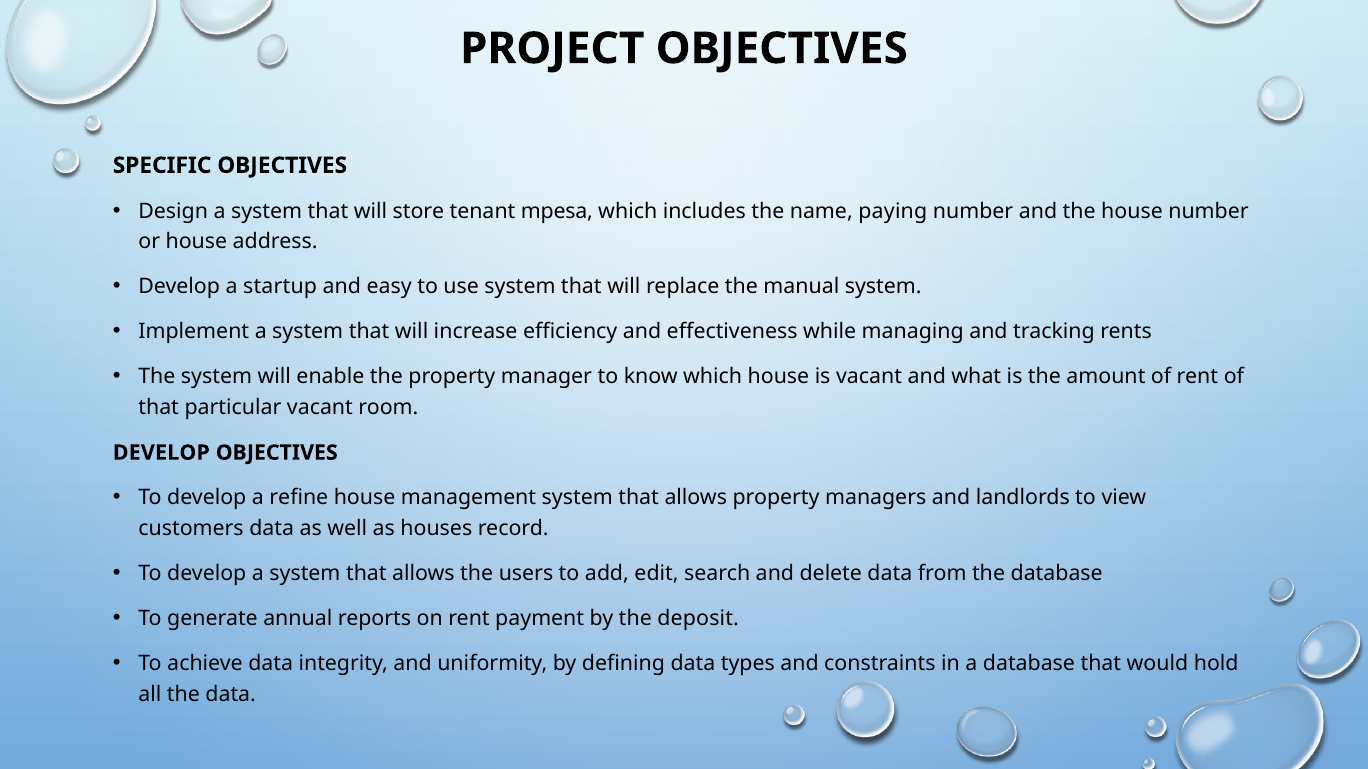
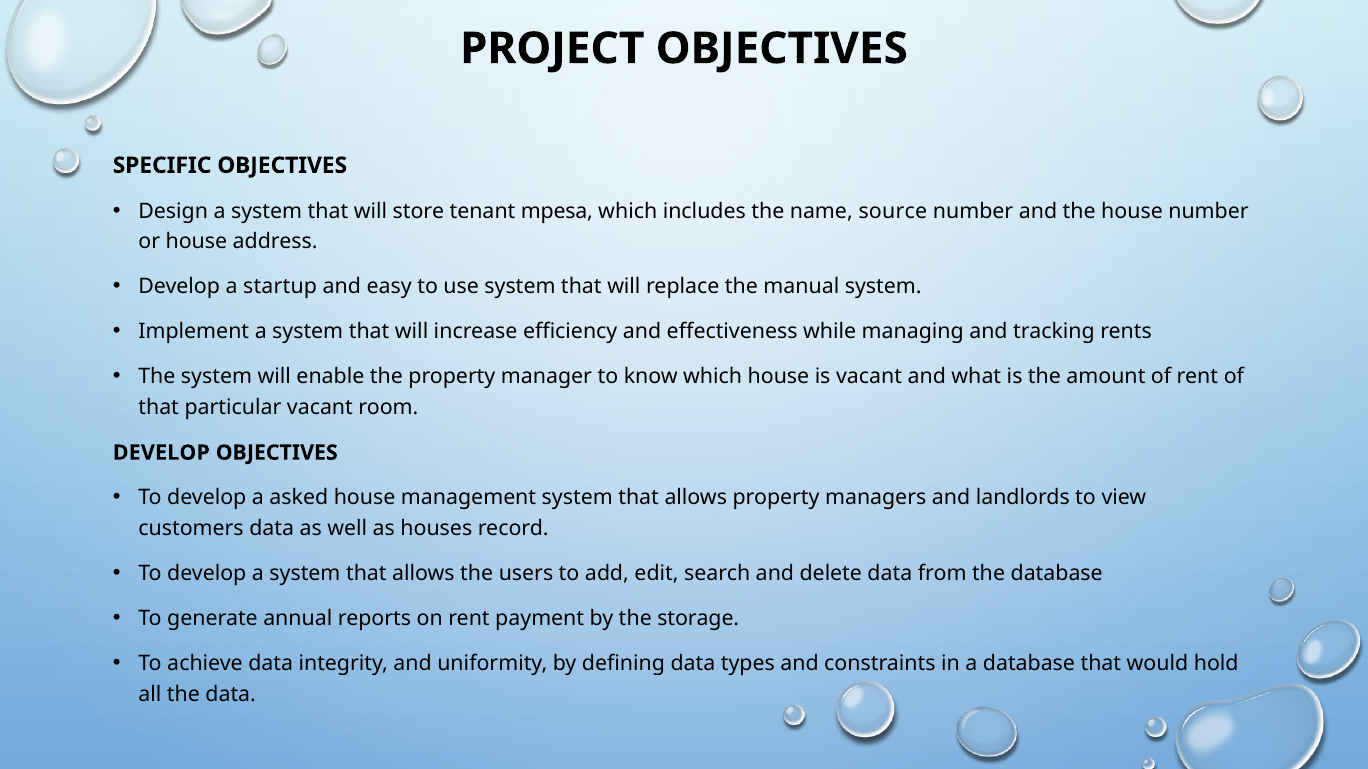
paying: paying -> source
refine: refine -> asked
deposit: deposit -> storage
